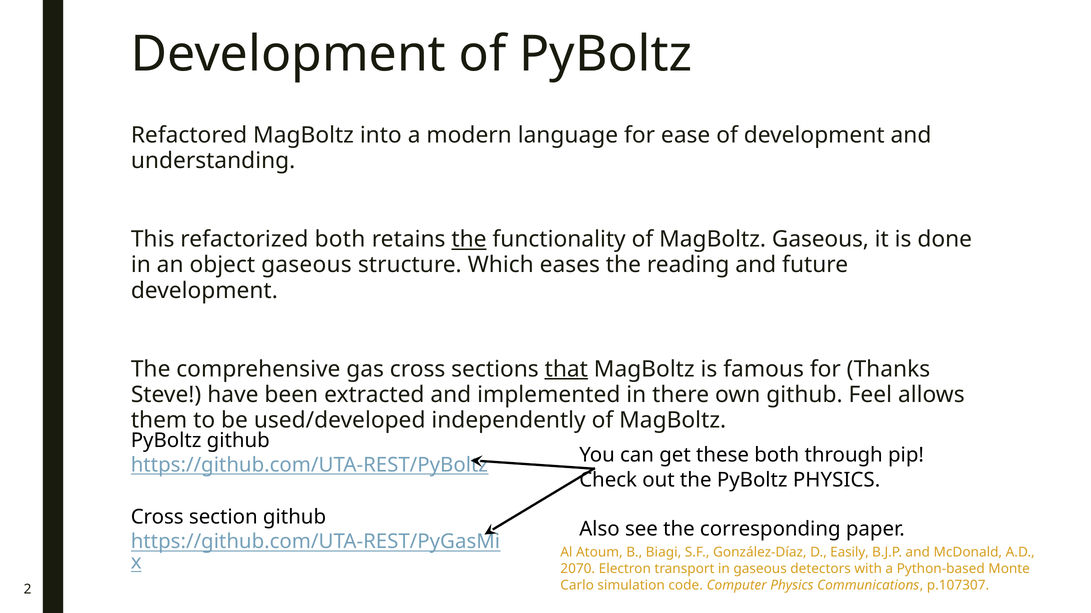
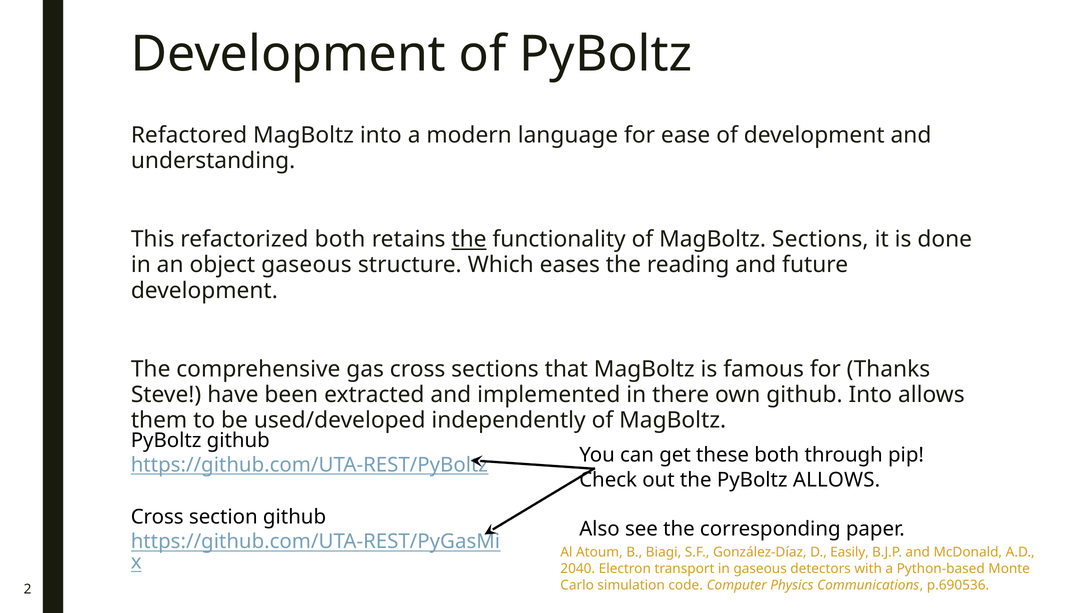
MagBoltz Gaseous: Gaseous -> Sections
that underline: present -> none
github Feel: Feel -> Into
PyBoltz PHYSICS: PHYSICS -> ALLOWS
2070: 2070 -> 2040
p.107307: p.107307 -> p.690536
